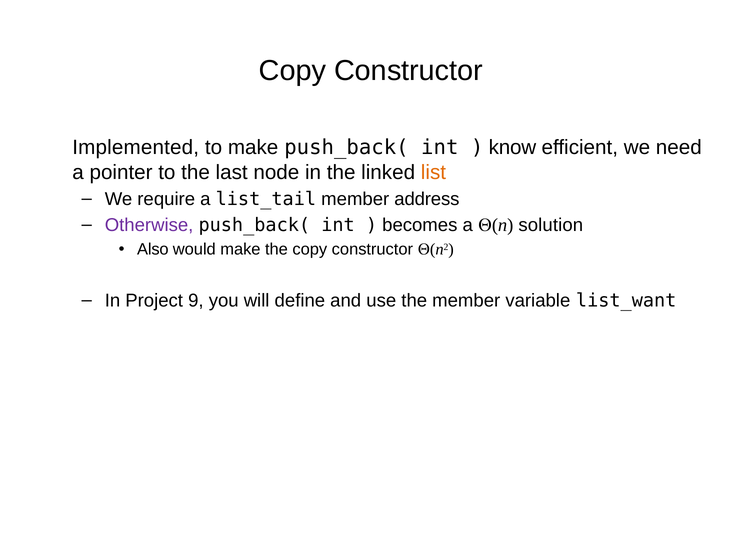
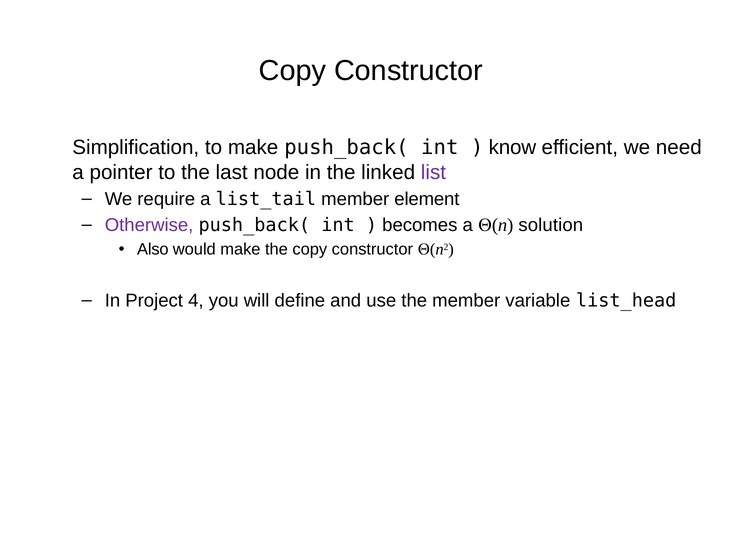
Implemented: Implemented -> Simplification
list colour: orange -> purple
address: address -> element
9: 9 -> 4
list_want: list_want -> list_head
